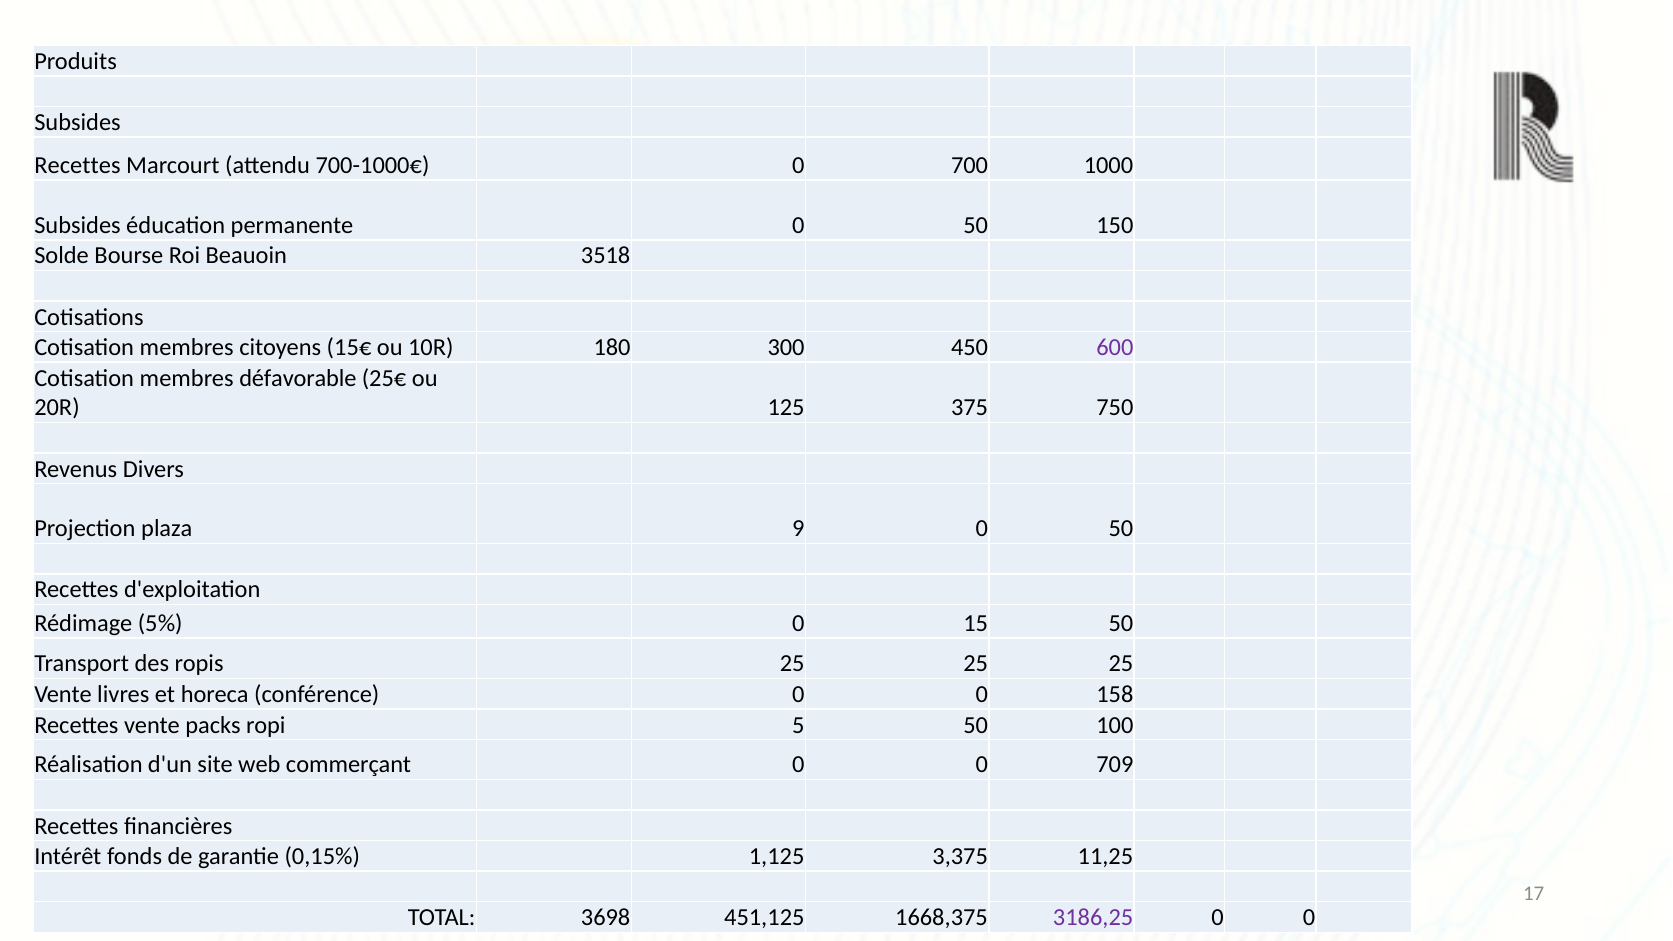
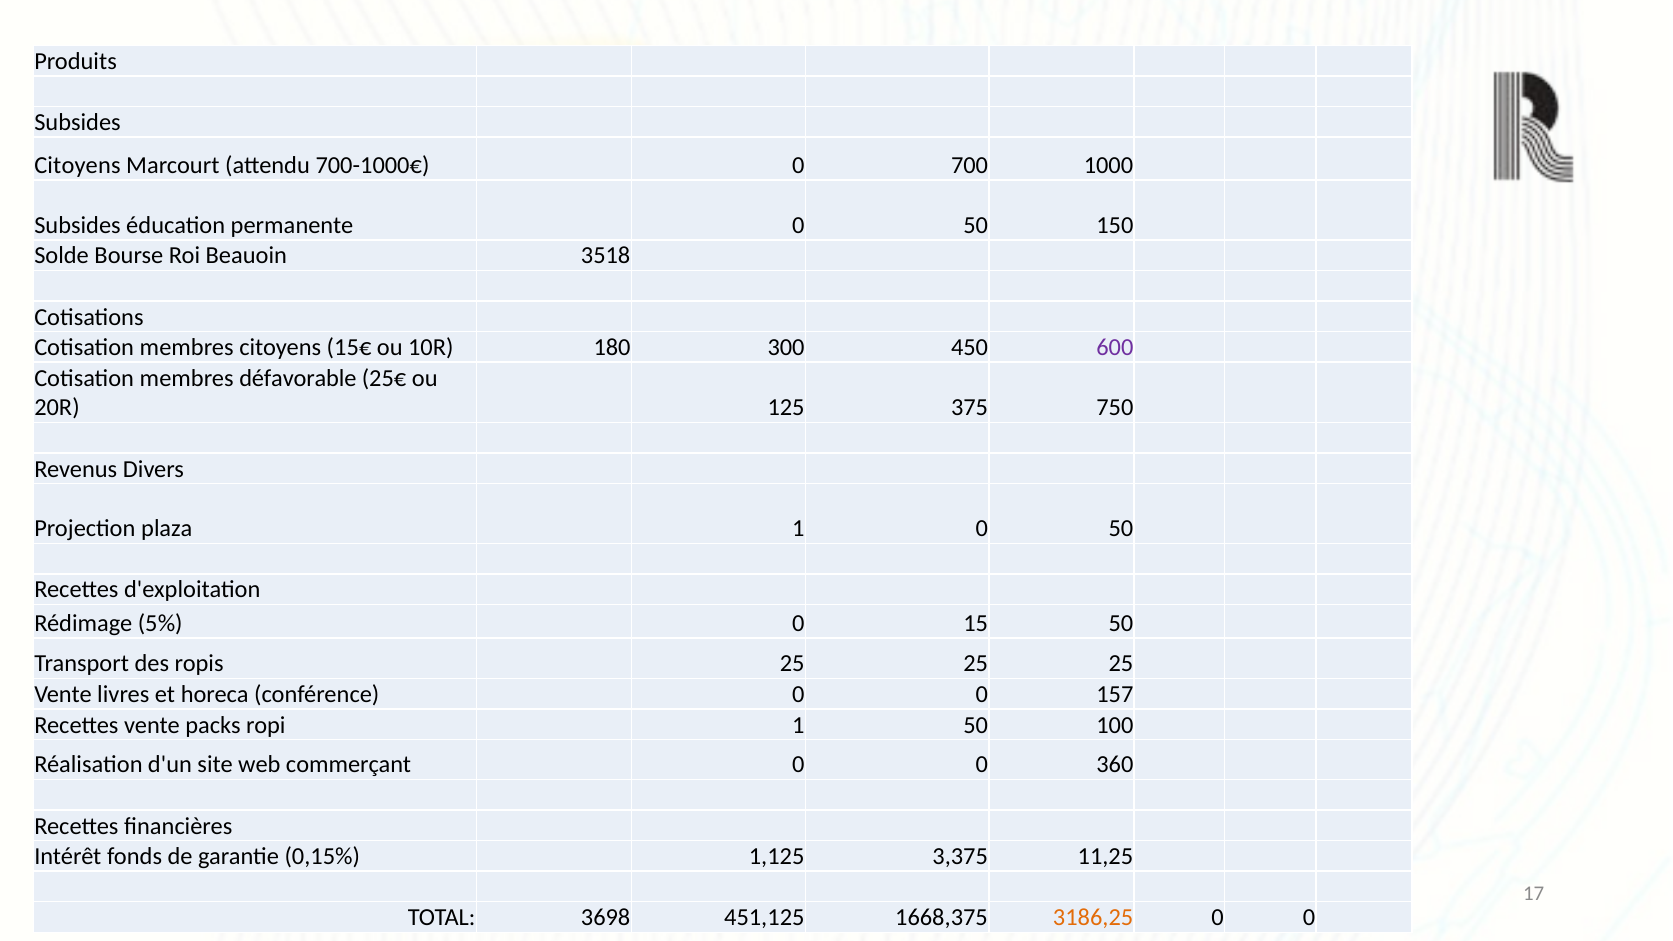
Recettes at (77, 165): Recettes -> Citoyens
plaza 9: 9 -> 1
158: 158 -> 157
ropi 5: 5 -> 1
709: 709 -> 360
3186,25 colour: purple -> orange
